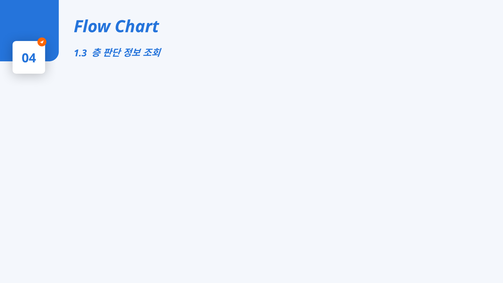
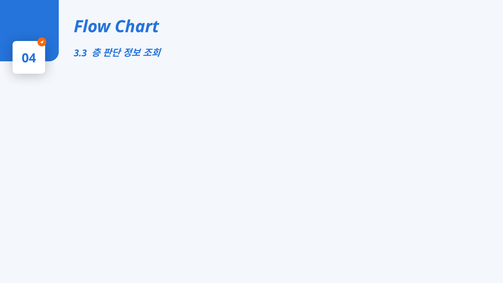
1.3: 1.3 -> 3.3
